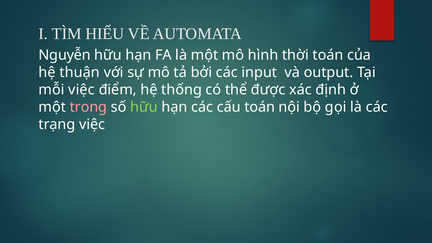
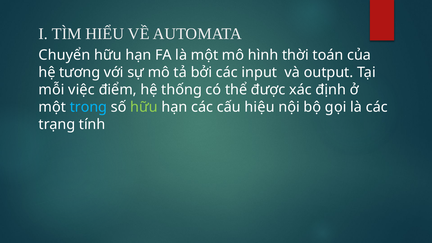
Nguyễn: Nguyễn -> Chuyển
thuận: thuận -> tương
trong colour: pink -> light blue
cấu toán: toán -> hiệu
trạng việc: việc -> tính
